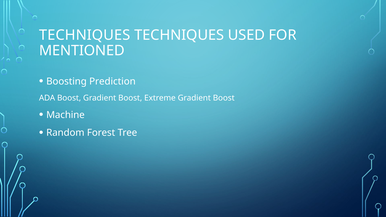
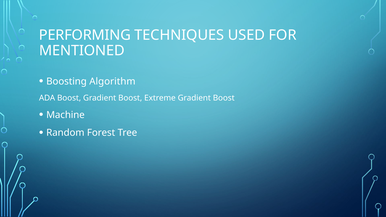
TECHNIQUES at (85, 35): TECHNIQUES -> PERFORMING
Prediction: Prediction -> Algorithm
